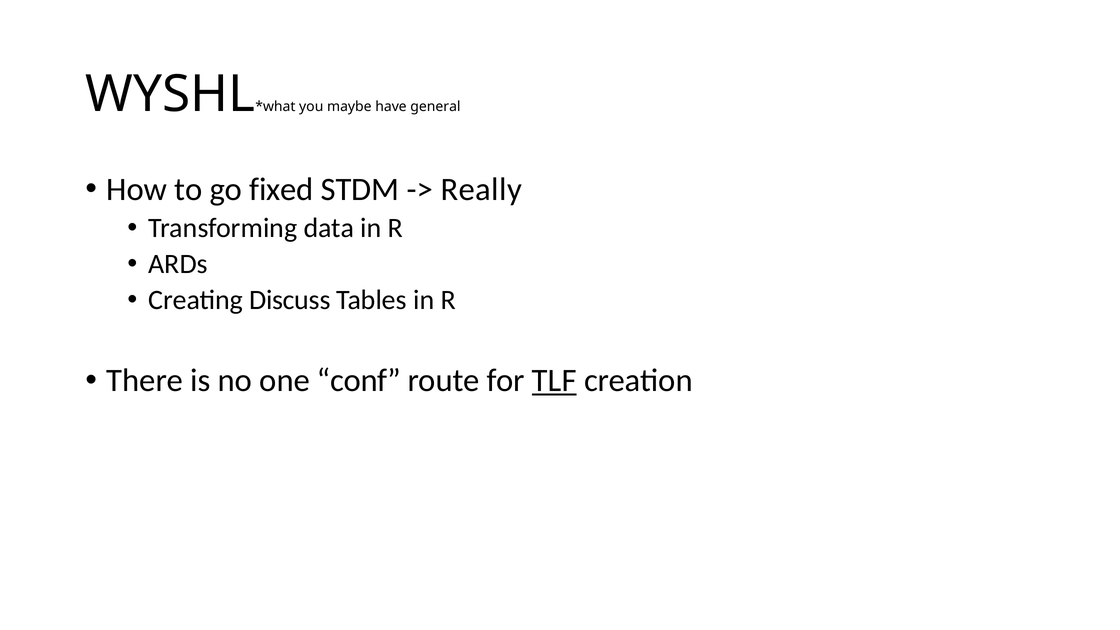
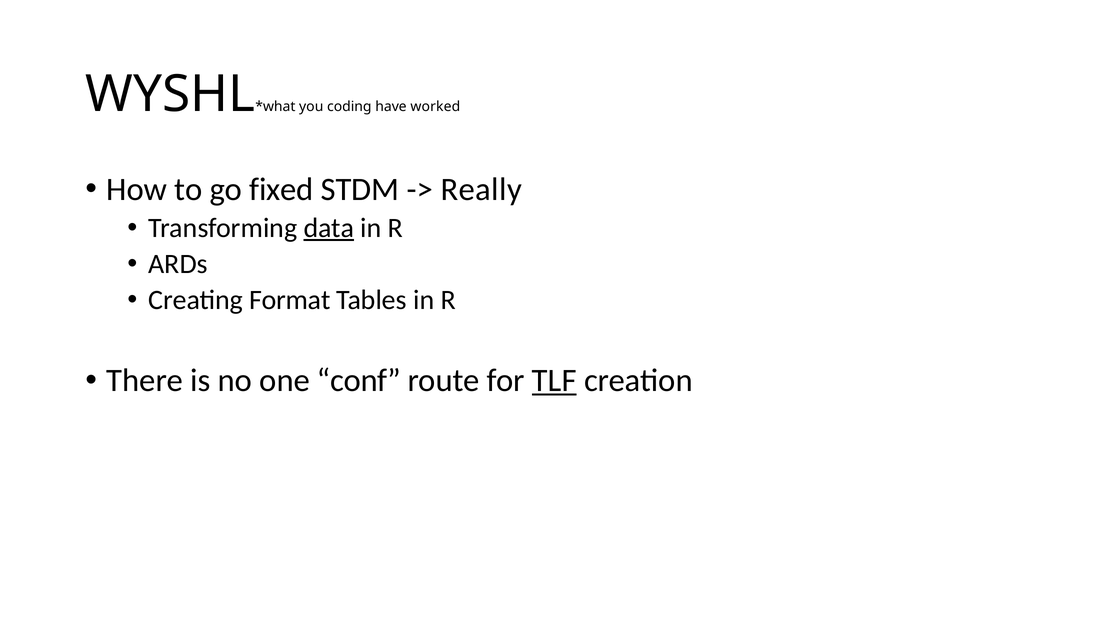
maybe: maybe -> coding
general: general -> worked
data underline: none -> present
Discuss: Discuss -> Format
